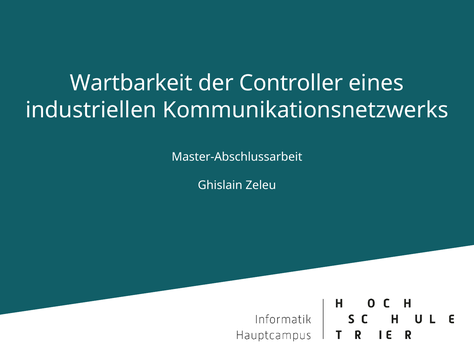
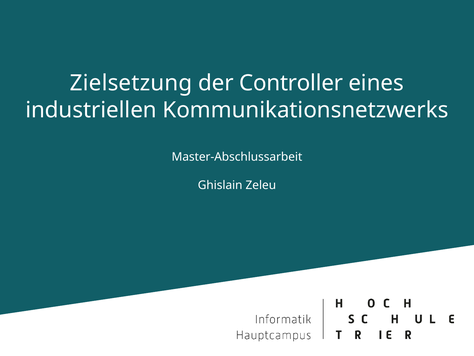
Wartbarkeit: Wartbarkeit -> Zielsetzung
